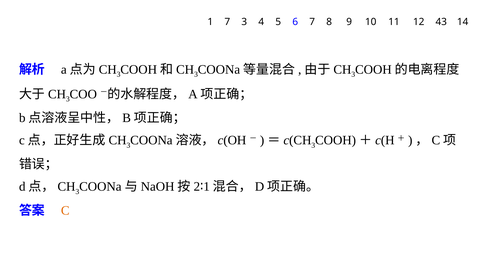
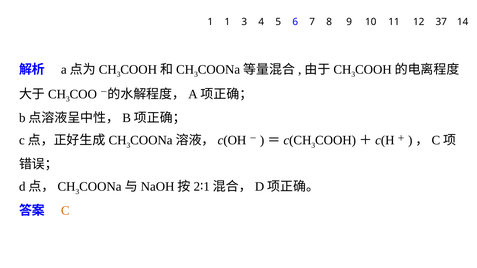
1 7: 7 -> 1
43: 43 -> 37
